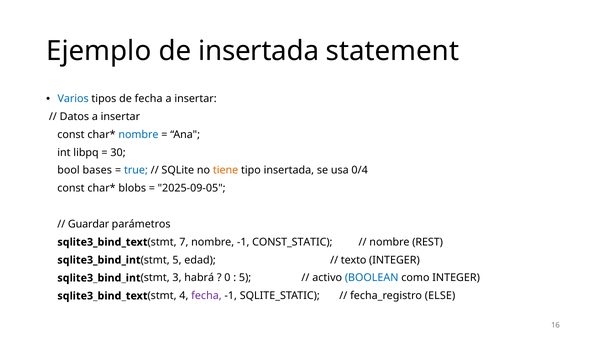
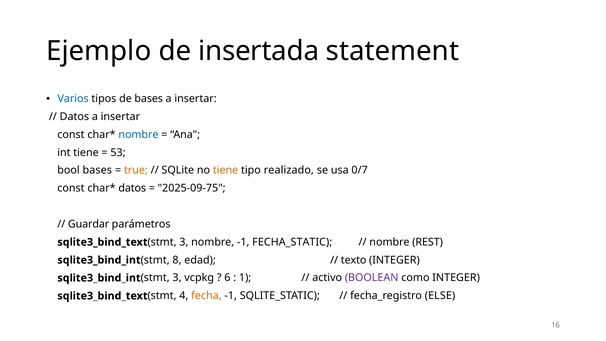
de fecha: fecha -> bases
int libpq: libpq -> tiene
30: 30 -> 53
true colour: blue -> orange
tipo insertada: insertada -> realizado
0/4: 0/4 -> 0/7
blobs at (132, 188): blobs -> datos
2025-09-05: 2025-09-05 -> 2025-09-75
sqlite3_bind_text(stmt 7: 7 -> 3
CONST_STATIC: CONST_STATIC -> FECHA_STATIC
sqlite3_bind_int(stmt 5: 5 -> 8
habrá: habrá -> vcpkg
0: 0 -> 6
5 at (245, 278): 5 -> 1
BOOLEAN colour: blue -> purple
fecha at (206, 296) colour: purple -> orange
